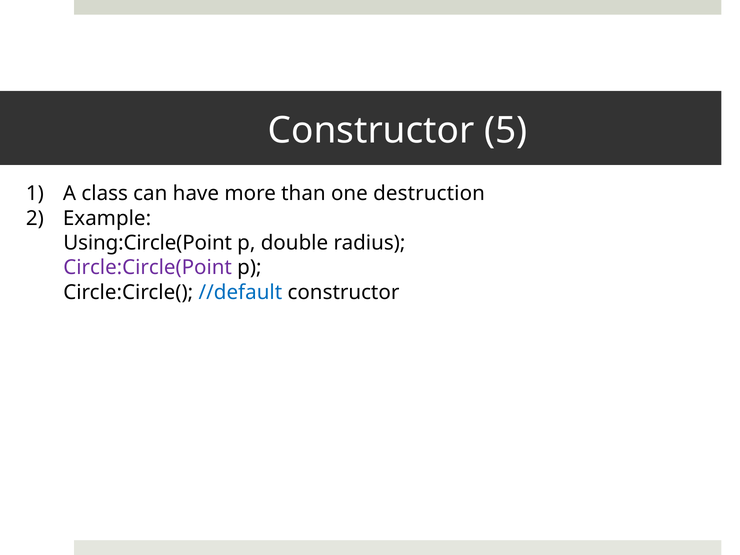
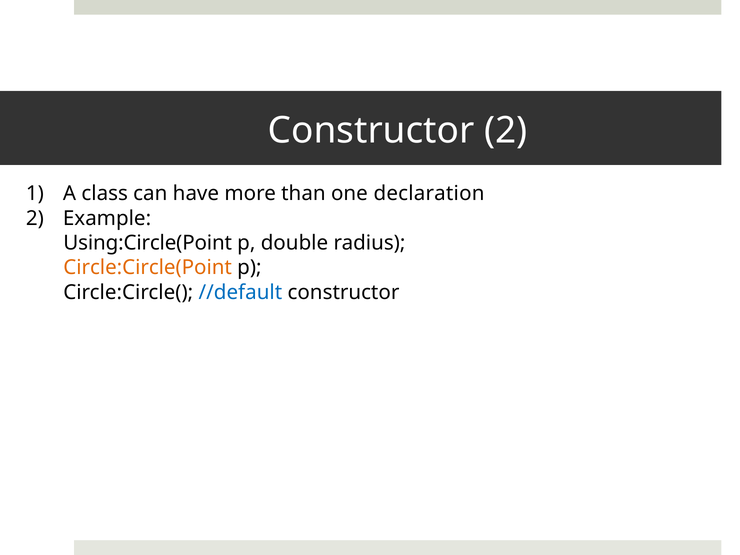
Constructor 5: 5 -> 2
destruction: destruction -> declaration
Circle:Circle(Point colour: purple -> orange
